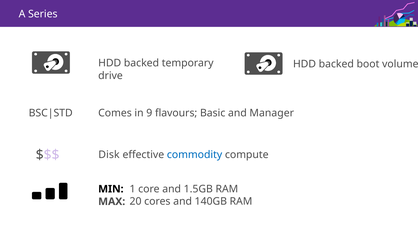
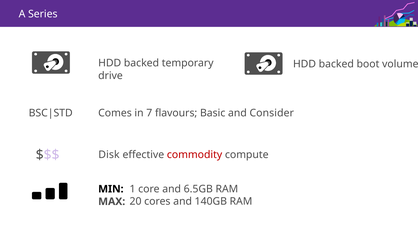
9: 9 -> 7
Manager: Manager -> Consider
commodity colour: blue -> red
1.5GB: 1.5GB -> 6.5GB
